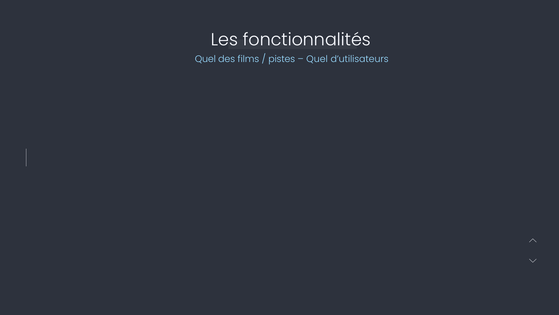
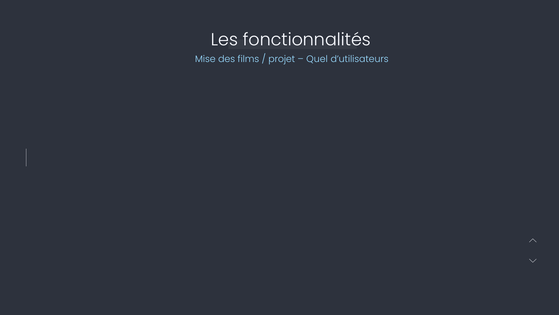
Quel at (205, 59): Quel -> Mise
pistes: pistes -> projet
